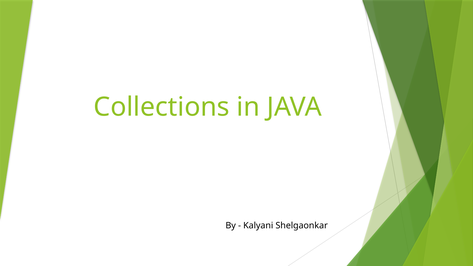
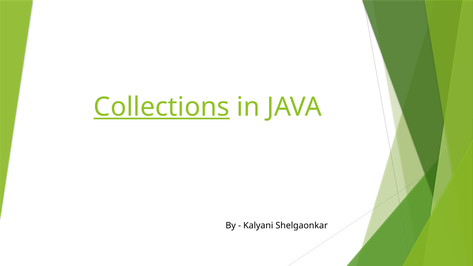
Collections underline: none -> present
